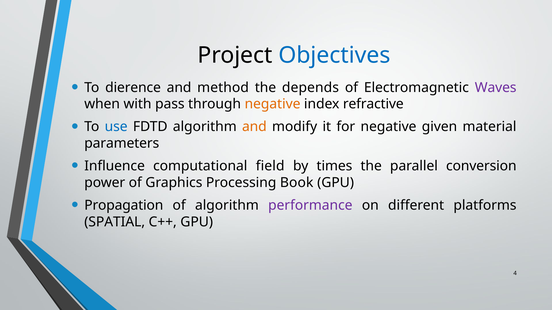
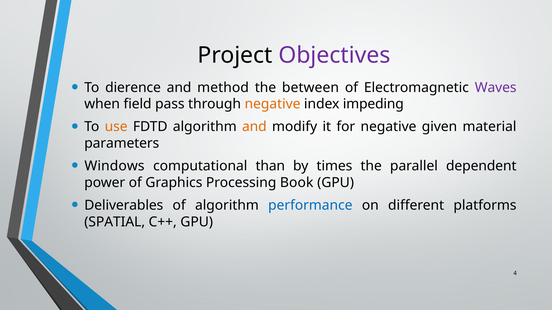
Objectives colour: blue -> purple
depends: depends -> between
with: with -> field
refractive: refractive -> impeding
use colour: blue -> orange
Influence: Influence -> Windows
field: field -> than
conversion: conversion -> dependent
Propagation: Propagation -> Deliverables
performance colour: purple -> blue
